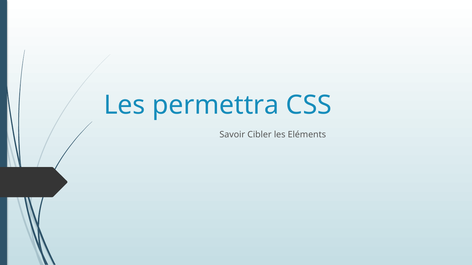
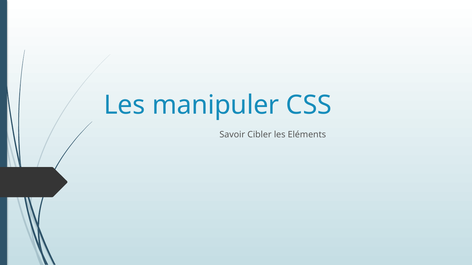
permettra: permettra -> manipuler
